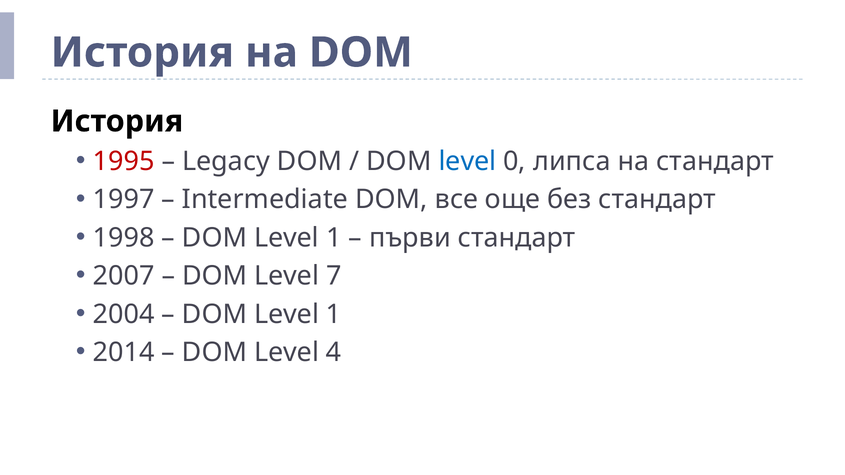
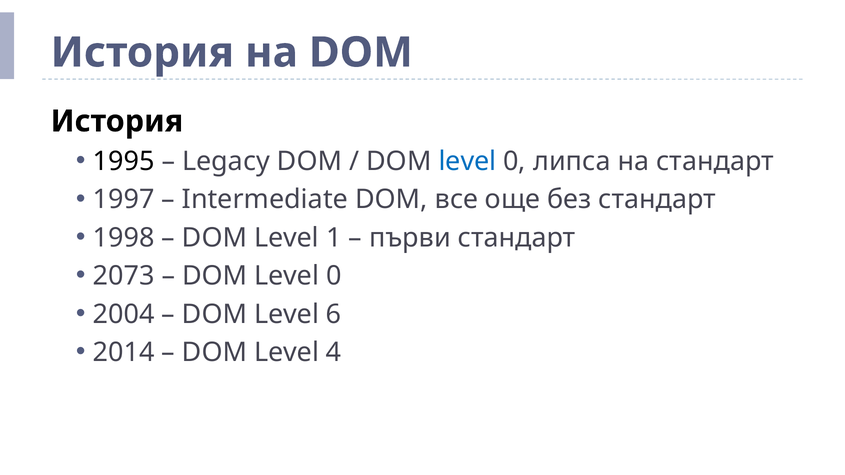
1995 colour: red -> black
2007: 2007 -> 2073
7 at (334, 276): 7 -> 0
1 at (334, 314): 1 -> 6
